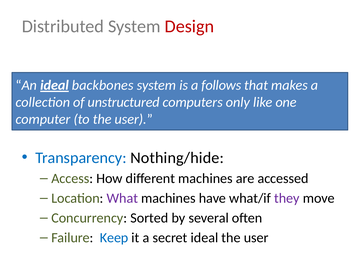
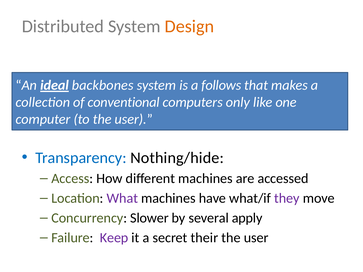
Design colour: red -> orange
unstructured: unstructured -> conventional
Sorted: Sorted -> Slower
often: often -> apply
Keep colour: blue -> purple
secret ideal: ideal -> their
